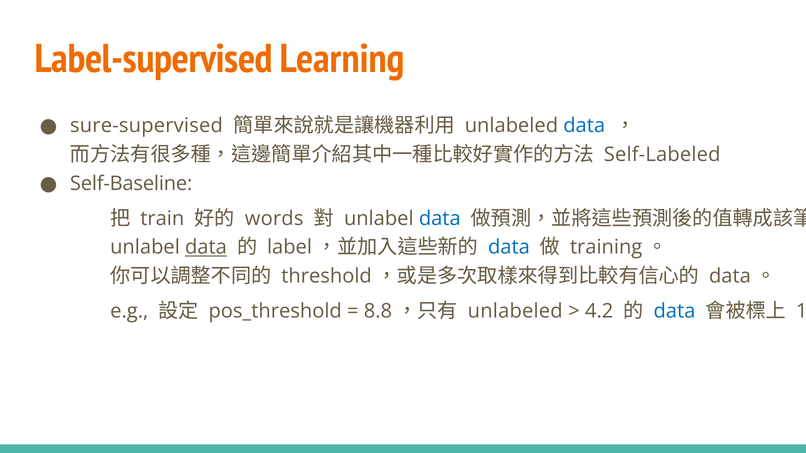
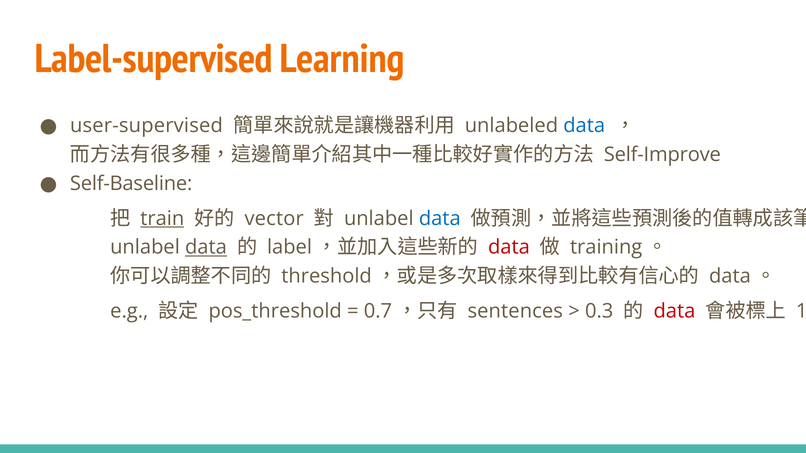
sure-supervised: sure-supervised -> user-supervised
Self-Labeled: Self-Labeled -> Self-Improve
train underline: none -> present
words: words -> vector
data at (509, 248) colour: blue -> red
8.8: 8.8 -> 0.7
unlabeled at (515, 311): unlabeled -> sentences
4.2: 4.2 -> 0.3
data at (674, 311) colour: blue -> red
